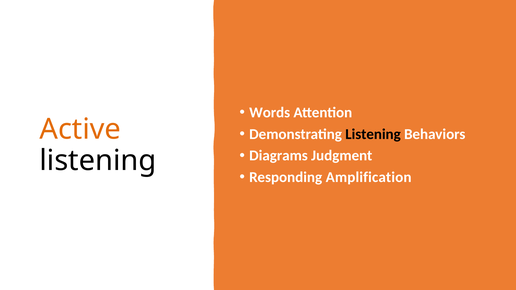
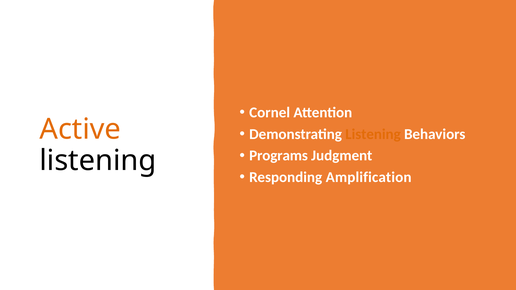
Words: Words -> Cornel
Listening at (373, 134) colour: black -> orange
Diagrams: Diagrams -> Programs
